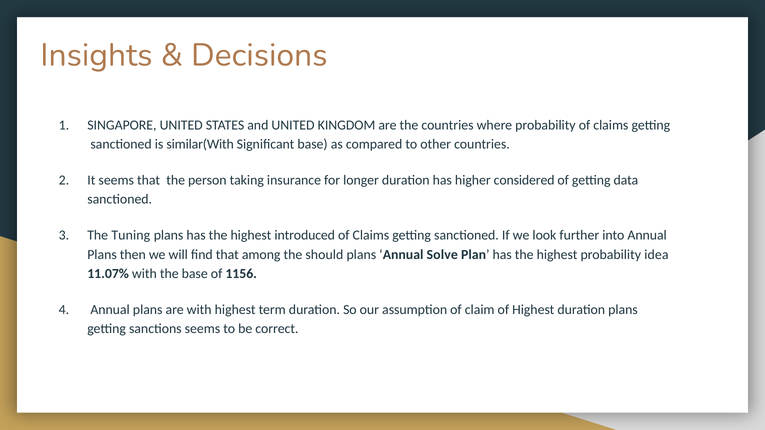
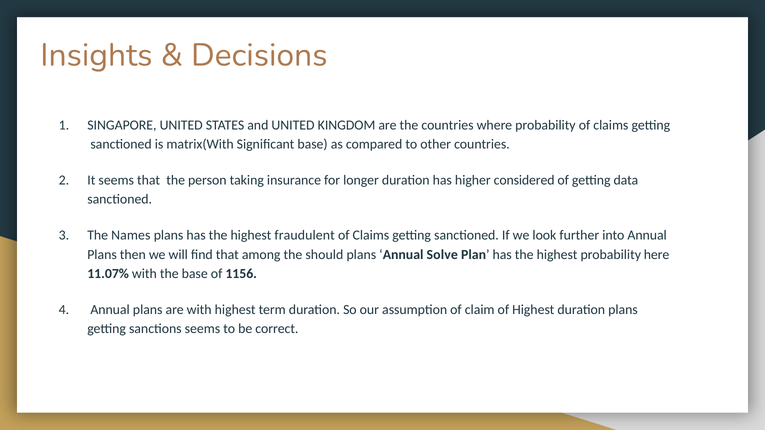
similar(With: similar(With -> matrix(With
Tuning: Tuning -> Names
introduced: introduced -> fraudulent
idea: idea -> here
